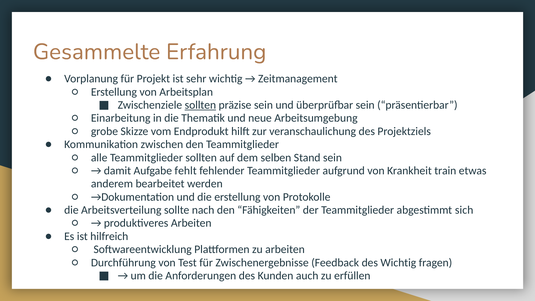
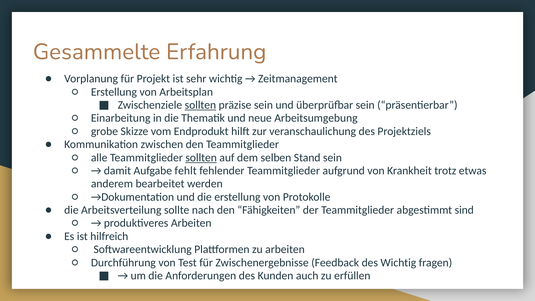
sollten at (201, 158) underline: none -> present
train: train -> trotz
sich: sich -> sind
